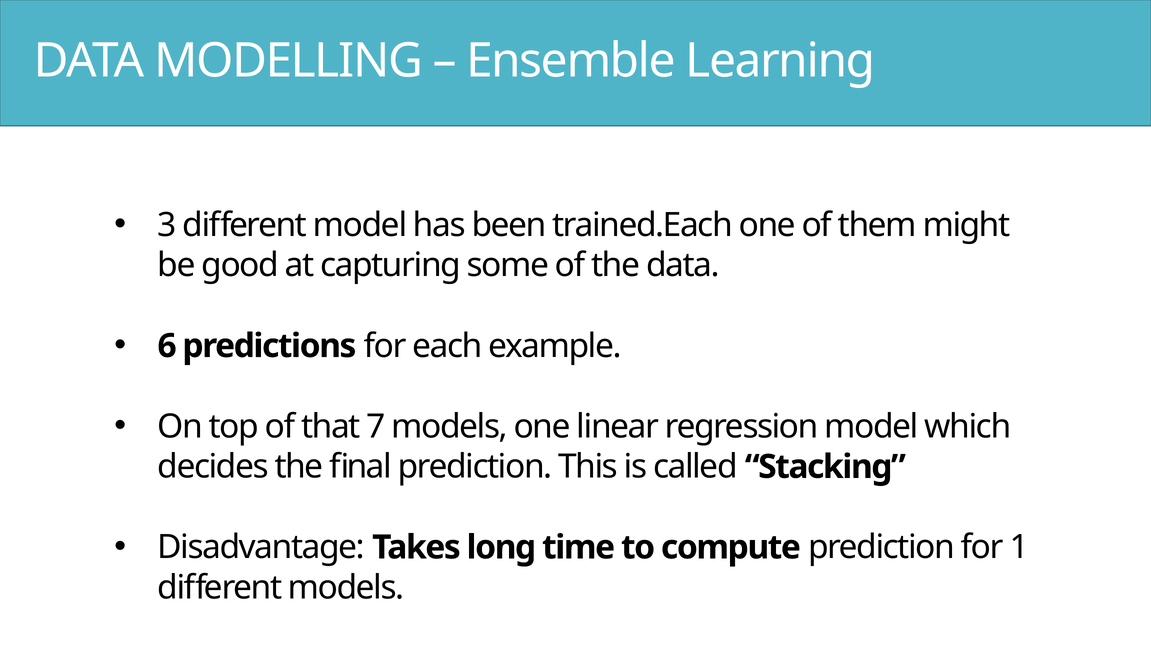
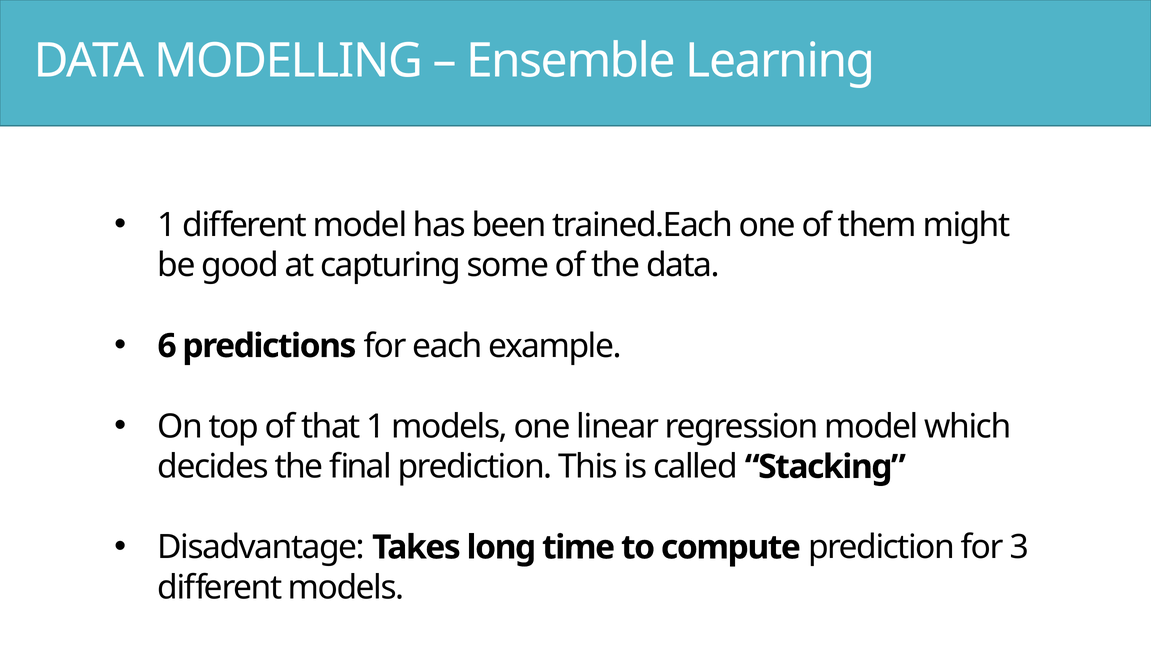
3 at (167, 225): 3 -> 1
that 7: 7 -> 1
1: 1 -> 3
